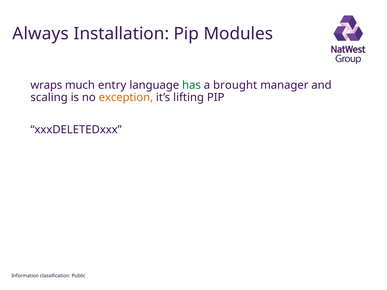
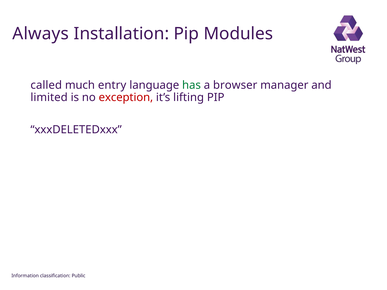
wraps: wraps -> called
brought: brought -> browser
scaling: scaling -> limited
exception colour: orange -> red
